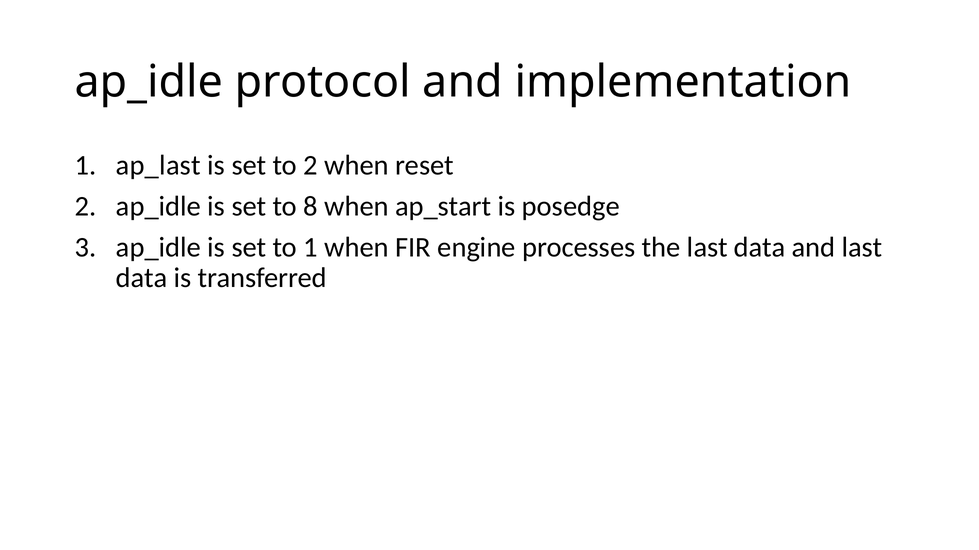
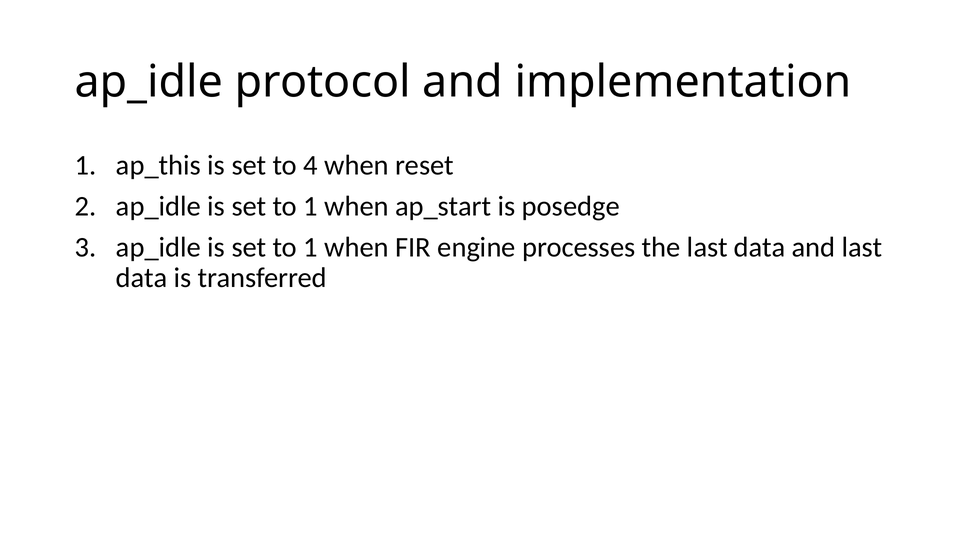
ap_last: ap_last -> ap_this
to 2: 2 -> 4
8 at (311, 206): 8 -> 1
